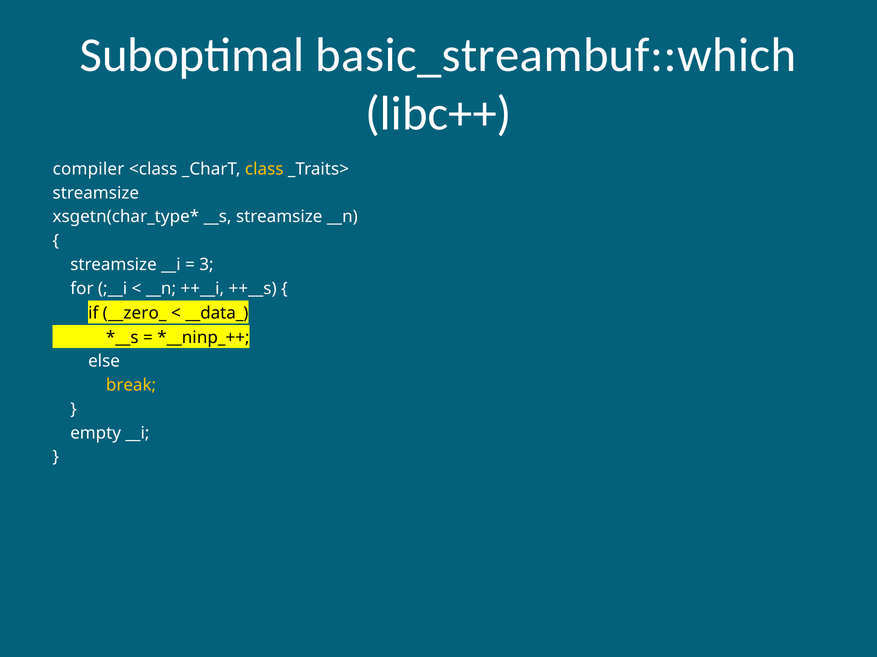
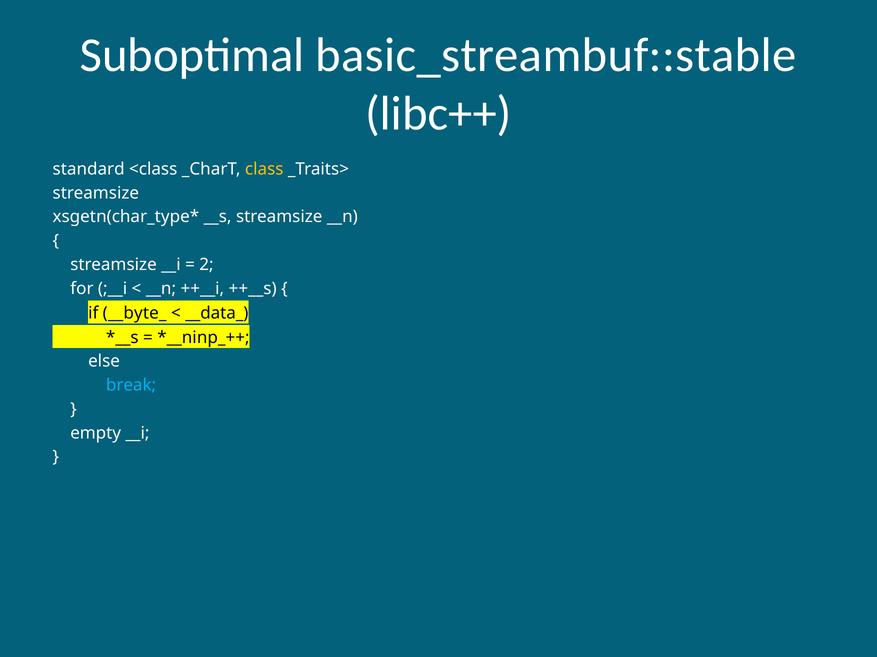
basic_streambuf::which: basic_streambuf::which -> basic_streambuf::stable
compiler: compiler -> standard
3: 3 -> 2
__zero_: __zero_ -> __byte_
break colour: yellow -> light blue
